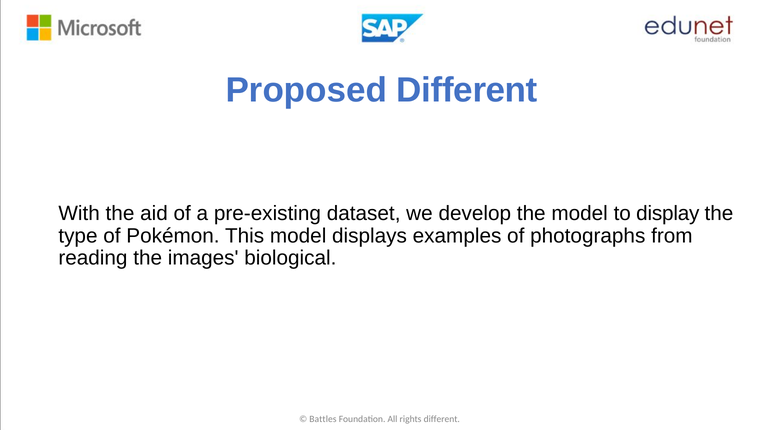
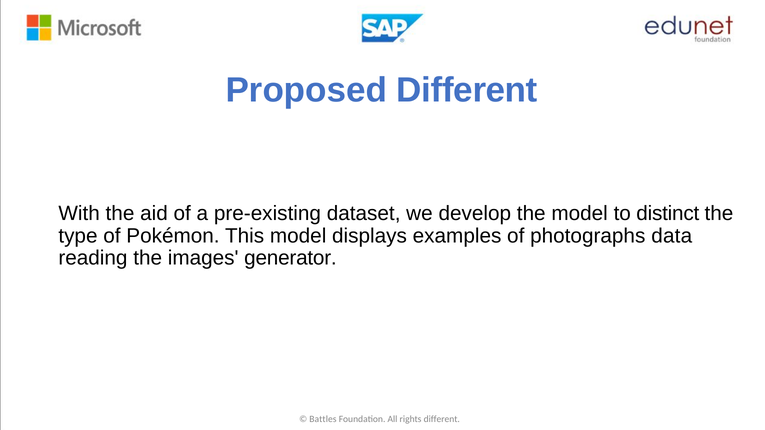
display: display -> distinct
from: from -> data
biological: biological -> generator
